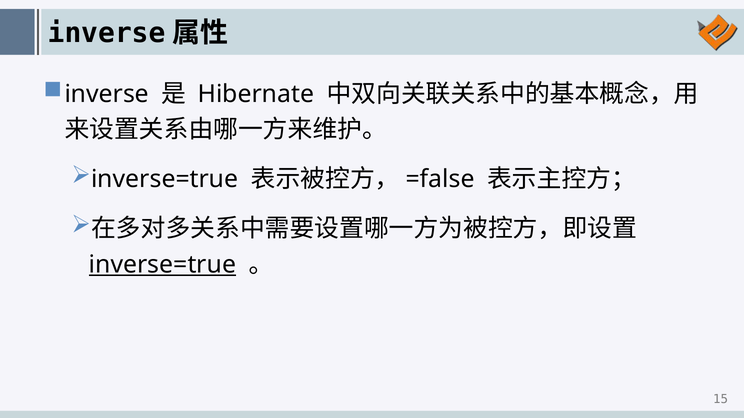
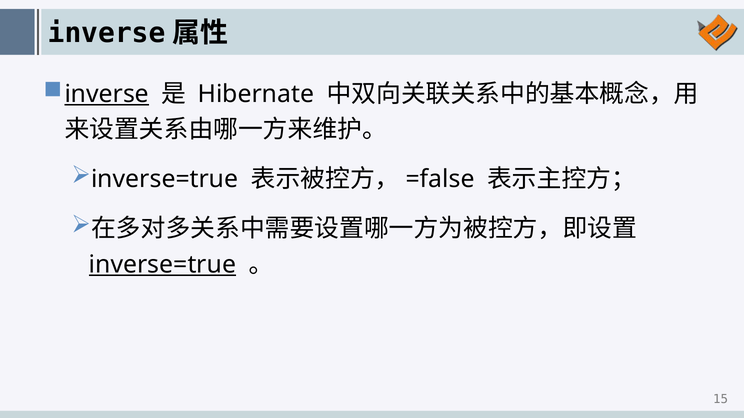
inverse underline: none -> present
